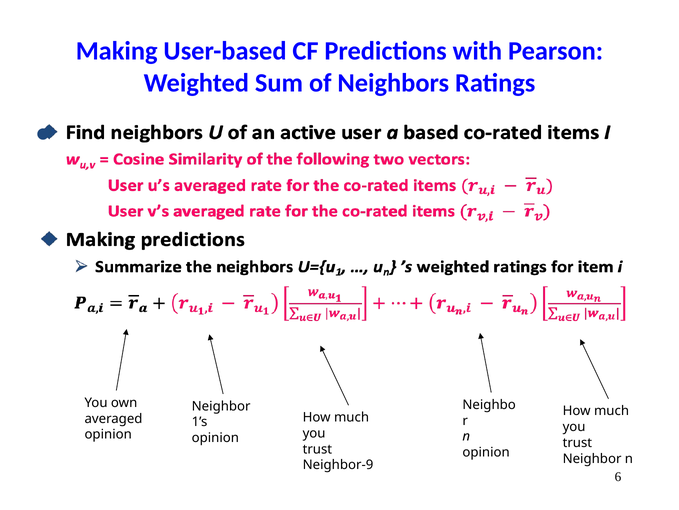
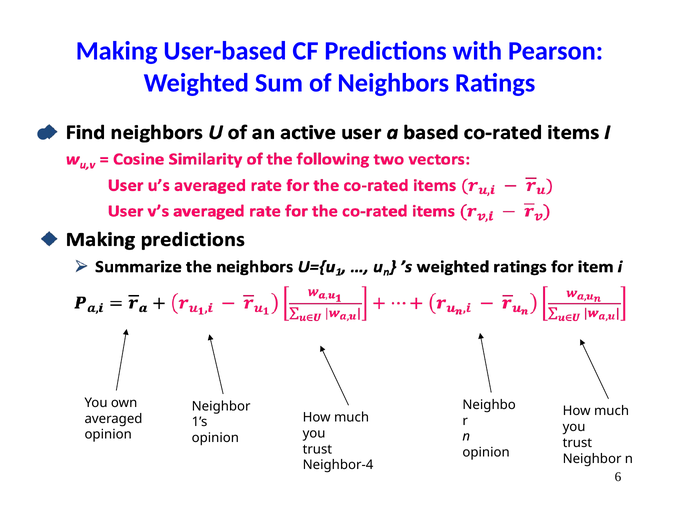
Neighbor-9: Neighbor-9 -> Neighbor-4
